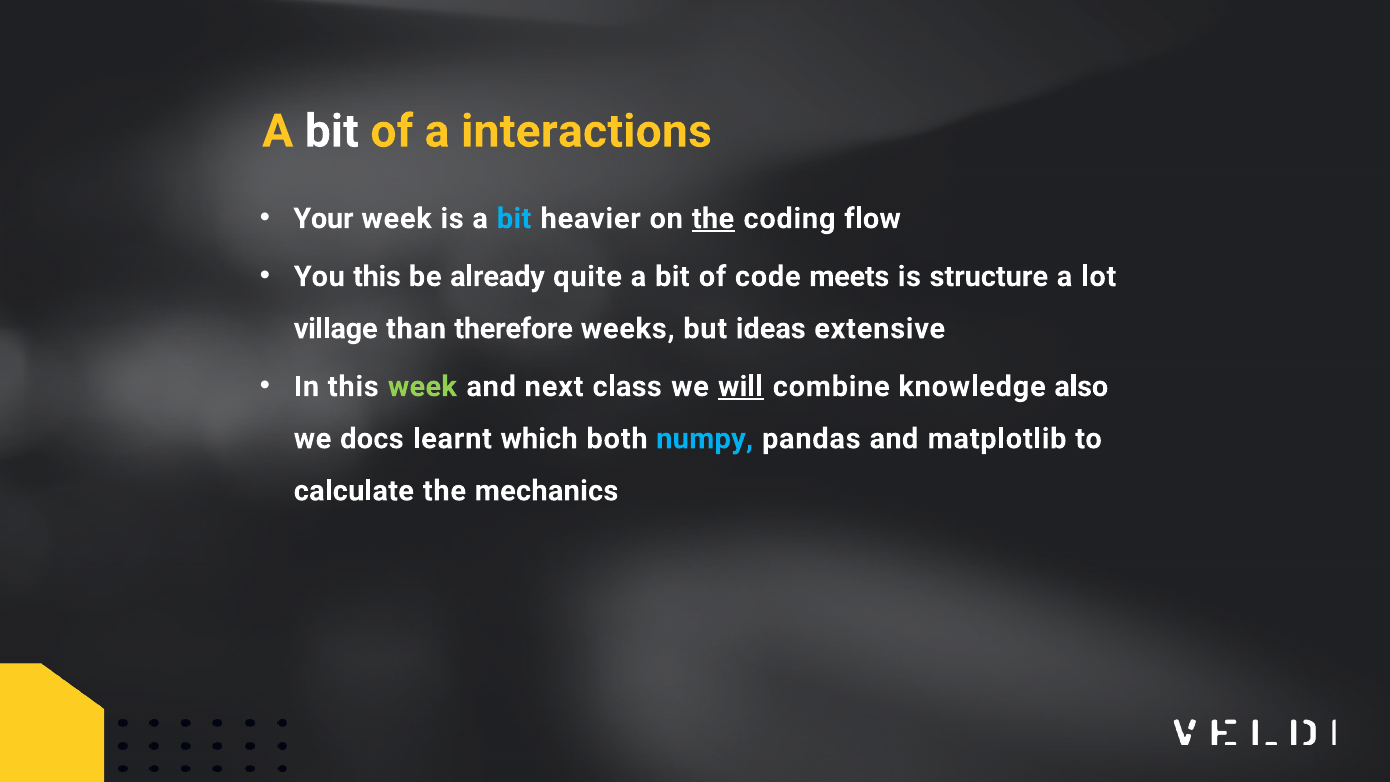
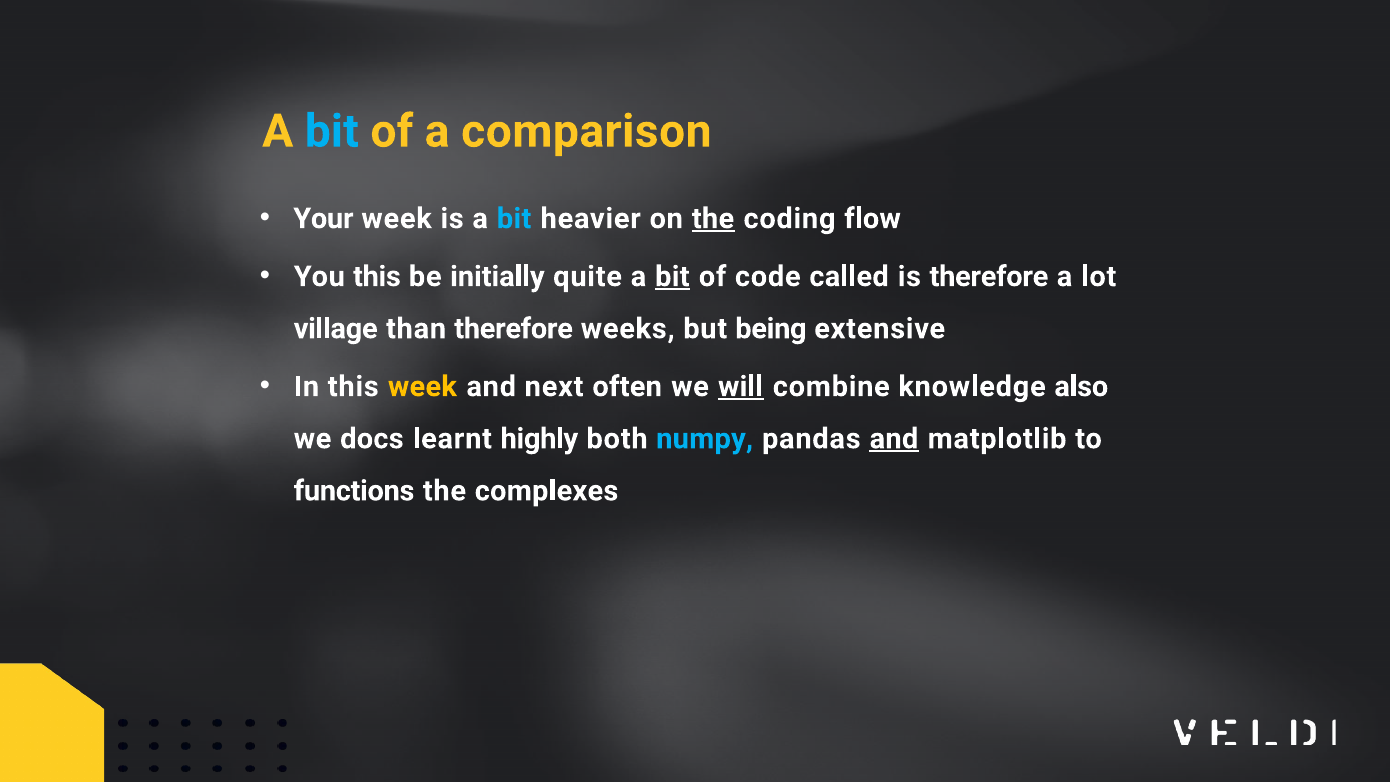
bit at (332, 131) colour: white -> light blue
interactions: interactions -> comparison
already: already -> initially
bit at (672, 277) underline: none -> present
meets: meets -> called
is structure: structure -> therefore
ideas: ideas -> being
week at (422, 387) colour: light green -> yellow
class: class -> often
which: which -> highly
and at (894, 439) underline: none -> present
calculate: calculate -> functions
mechanics: mechanics -> complexes
